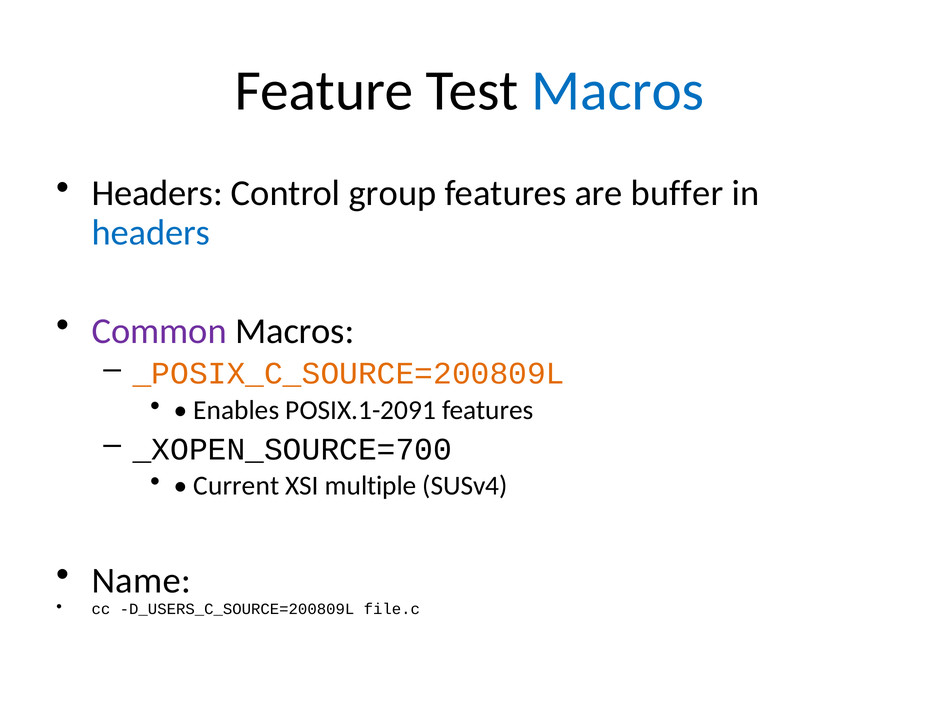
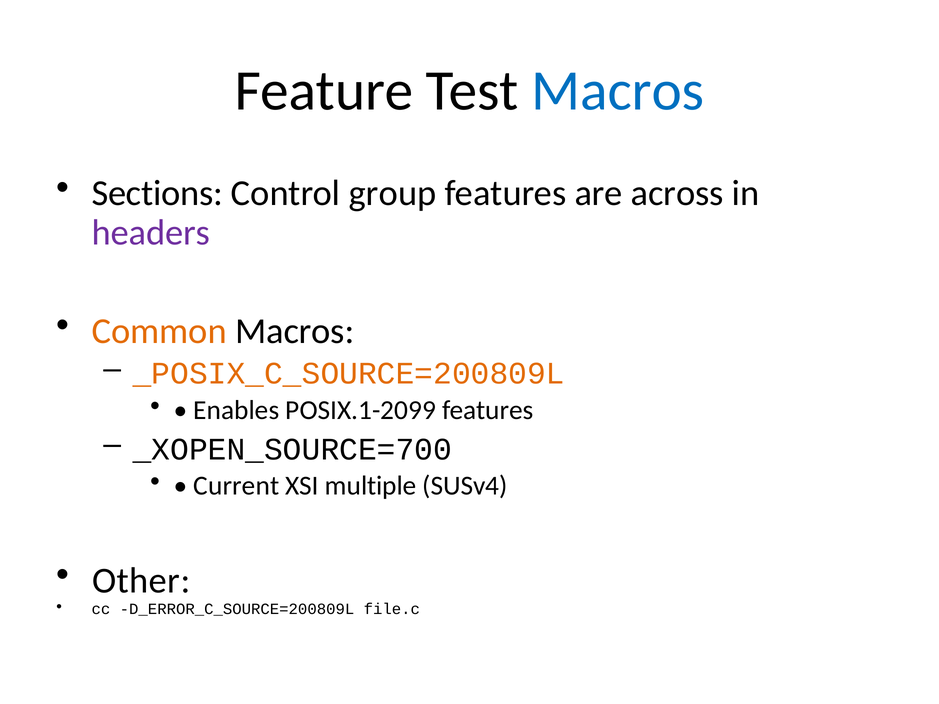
Headers at (157, 193): Headers -> Sections
buffer: buffer -> across
headers at (151, 233) colour: blue -> purple
Common colour: purple -> orange
POSIX.1-2091: POSIX.1-2091 -> POSIX.1-2099
Name: Name -> Other
D_USERS_C_SOURCE=200809L: D_USERS_C_SOURCE=200809L -> D_ERROR_C_SOURCE=200809L
